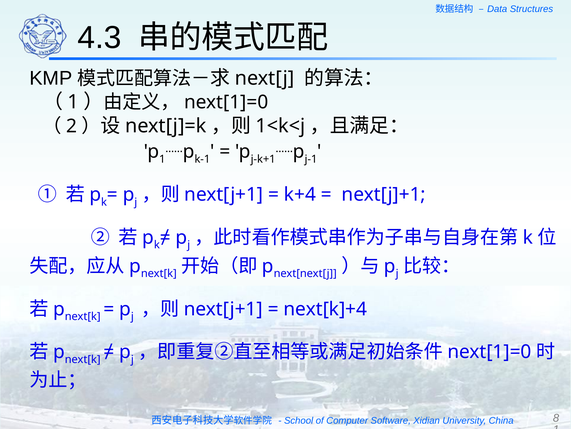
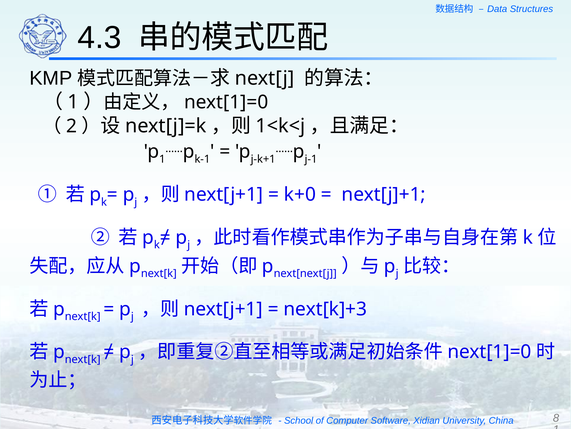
k+4: k+4 -> k+0
next[k]+4: next[k]+4 -> next[k]+3
